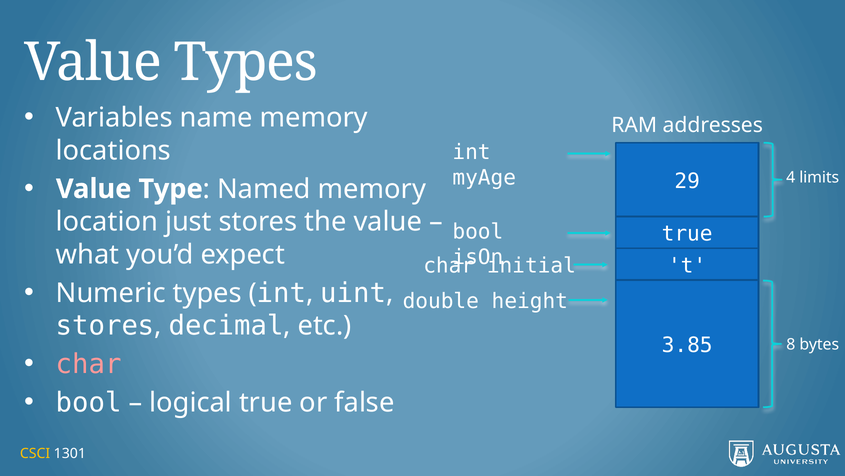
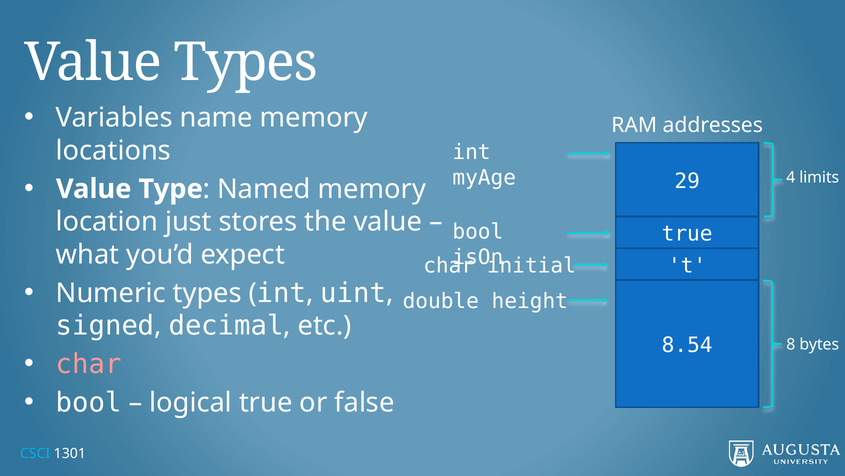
stores at (105, 325): stores -> signed
3.85: 3.85 -> 8.54
CSCI colour: yellow -> light blue
